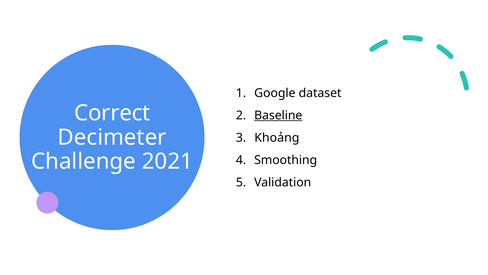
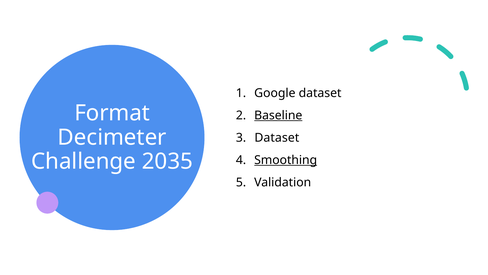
Correct: Correct -> Format
Khoảng at (277, 138): Khoảng -> Dataset
2021: 2021 -> 2035
Smoothing underline: none -> present
